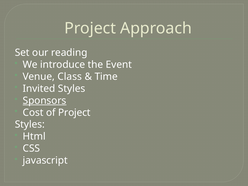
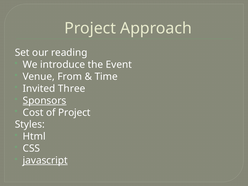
Class: Class -> From
Invited Styles: Styles -> Three
javascript underline: none -> present
